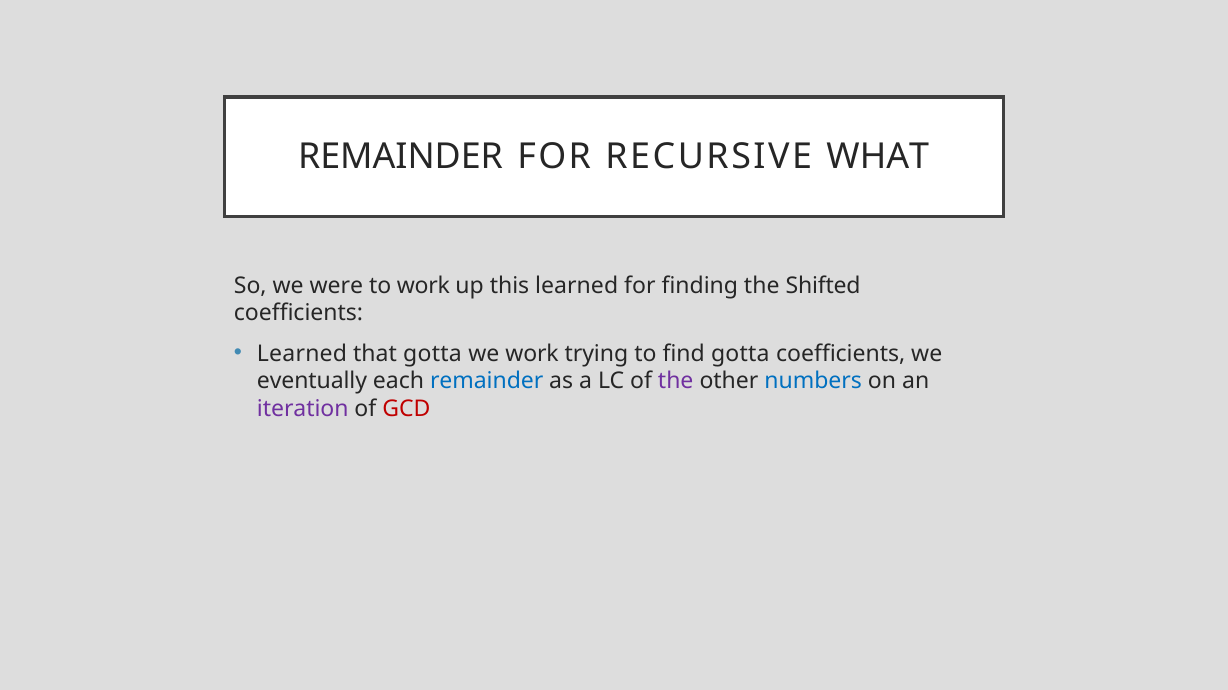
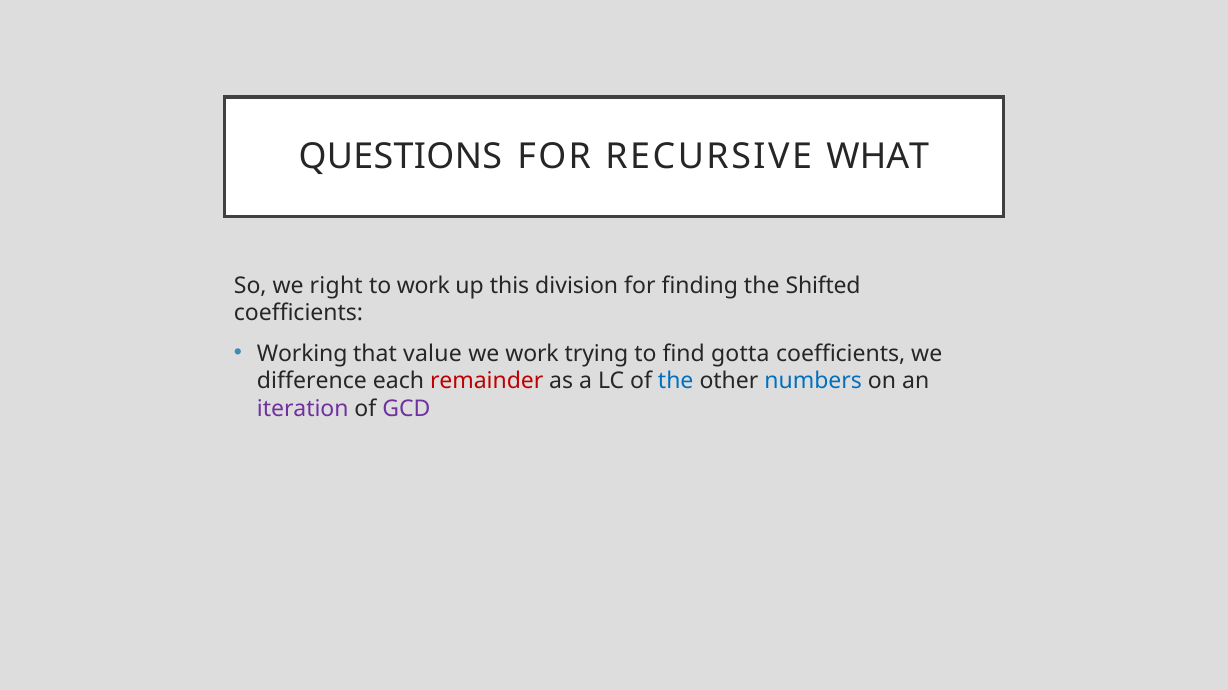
REMAINDER at (400, 157): REMAINDER -> QUESTIONS
were: were -> right
this learned: learned -> division
Learned at (302, 354): Learned -> Working
that gotta: gotta -> value
eventually: eventually -> difference
remainder at (487, 381) colour: blue -> red
the at (676, 381) colour: purple -> blue
GCD colour: red -> purple
